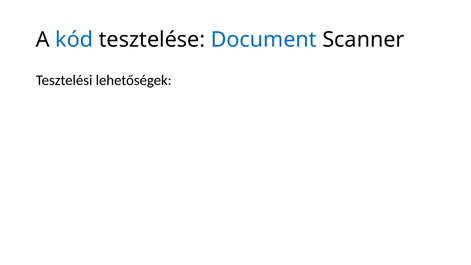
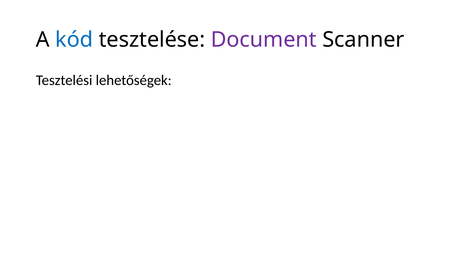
Document colour: blue -> purple
